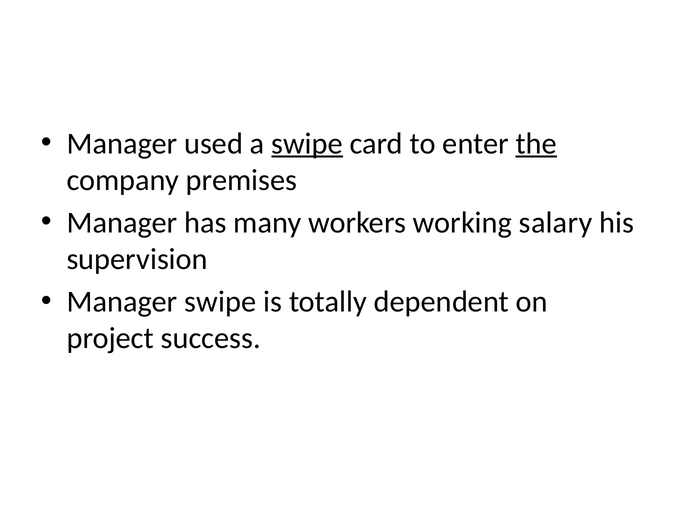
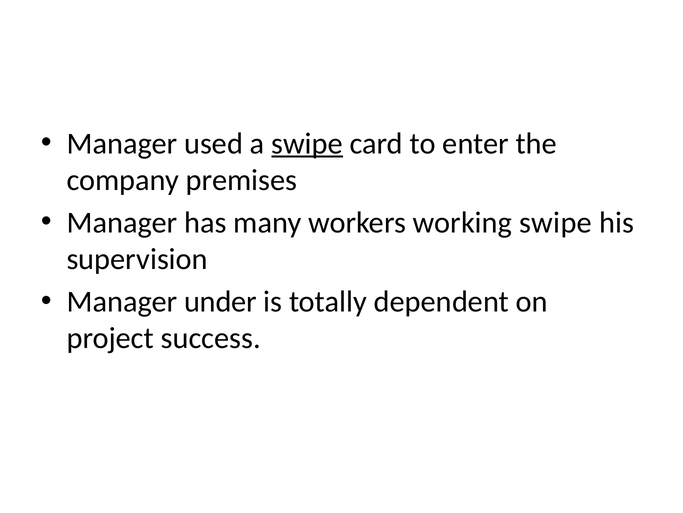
the underline: present -> none
working salary: salary -> swipe
Manager swipe: swipe -> under
